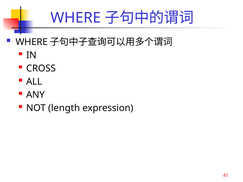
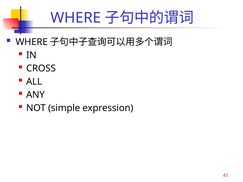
length: length -> simple
